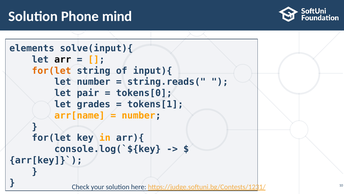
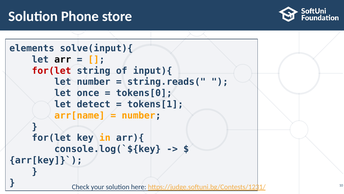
mind: mind -> store
for(let at (52, 71) colour: orange -> red
pair: pair -> once
grades: grades -> detect
